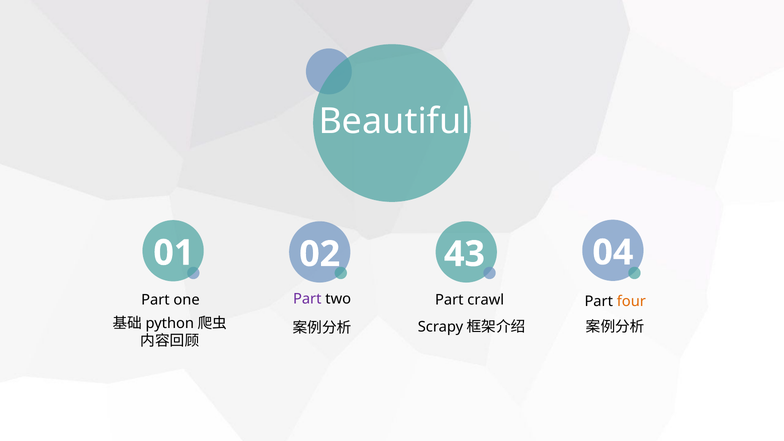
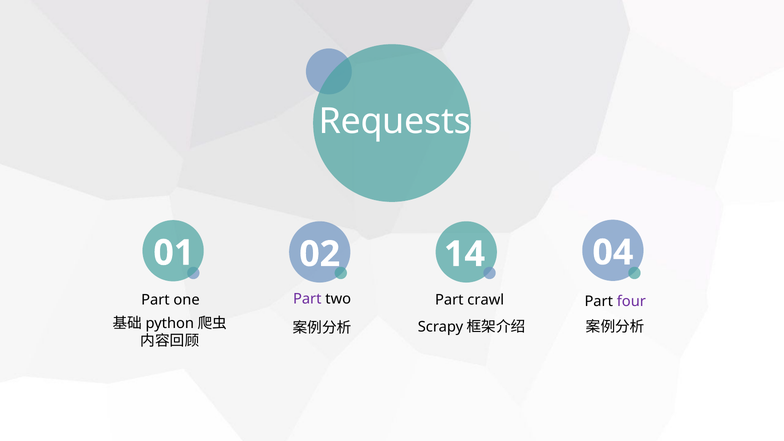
Beautiful: Beautiful -> Requests
43: 43 -> 14
four colour: orange -> purple
